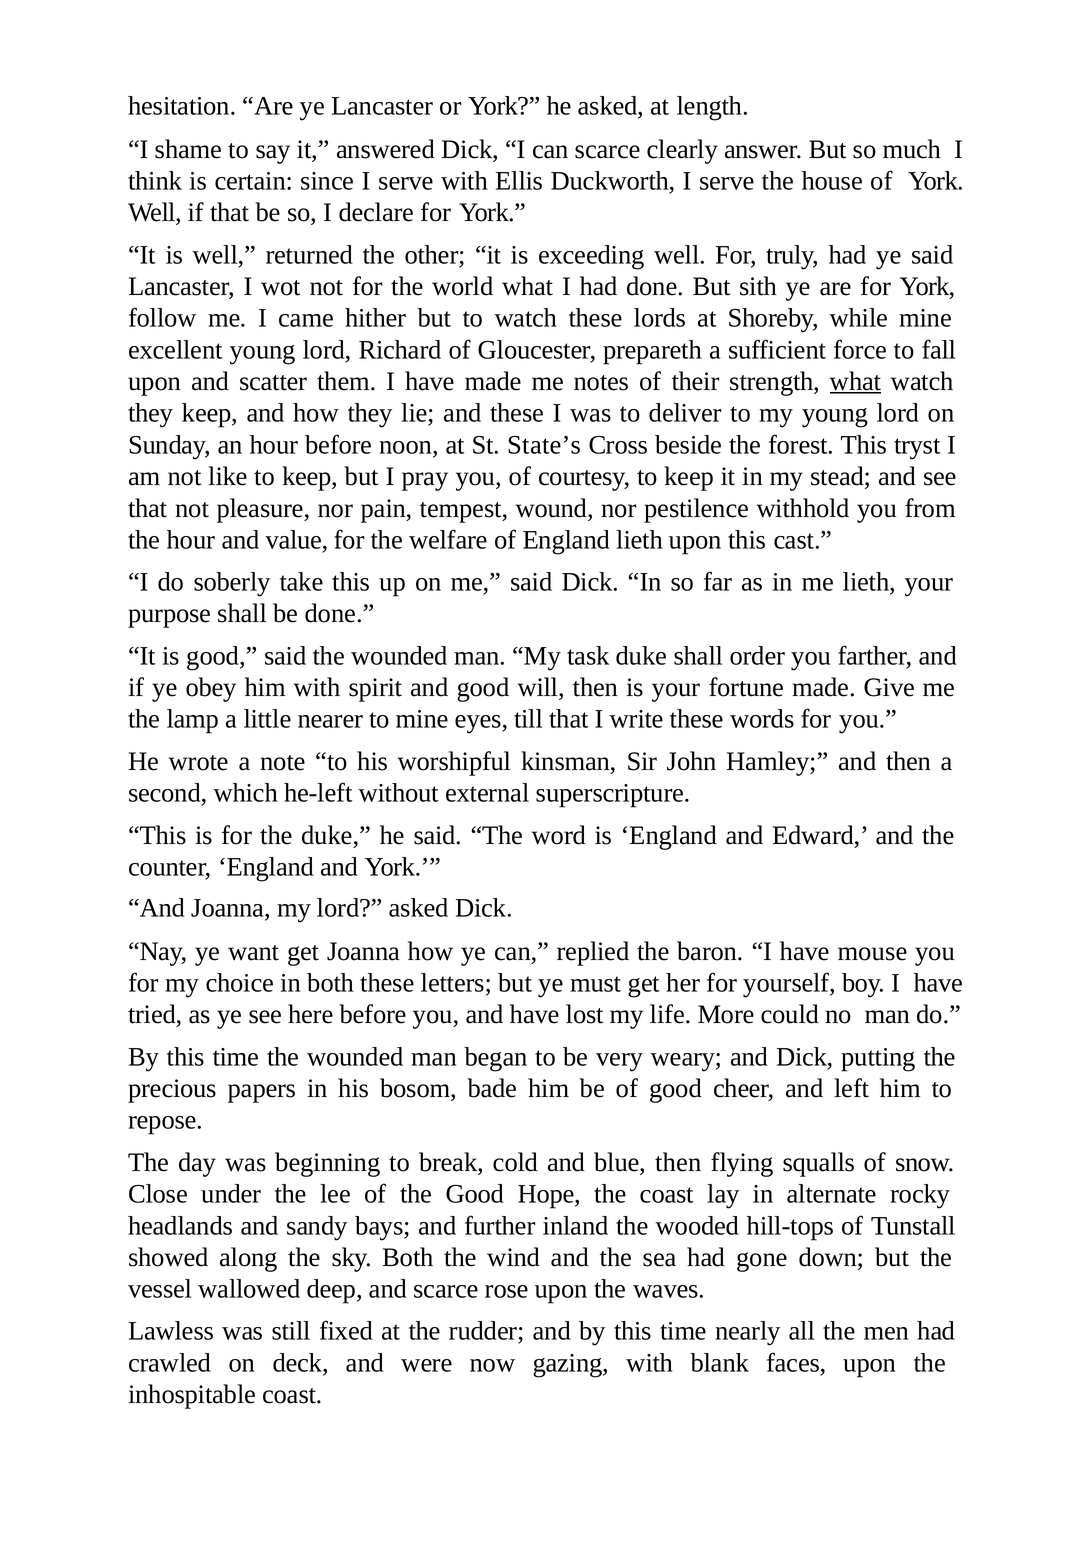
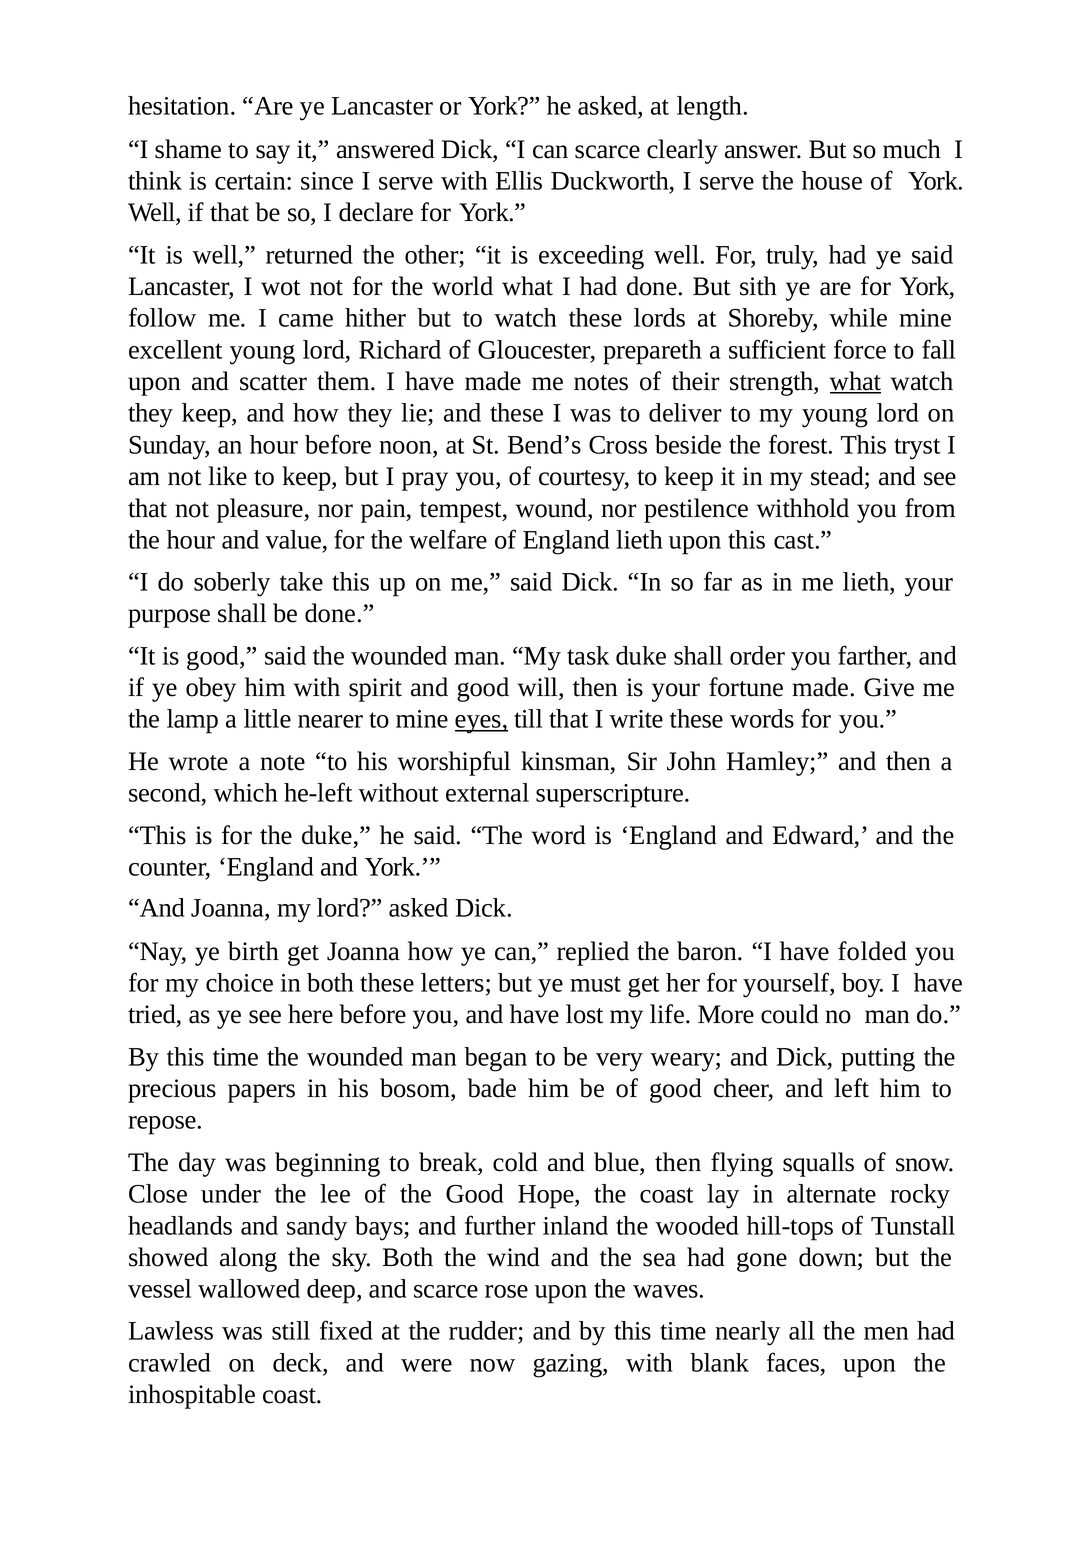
State’s: State’s -> Bend’s
eyes underline: none -> present
want: want -> birth
mouse: mouse -> folded
